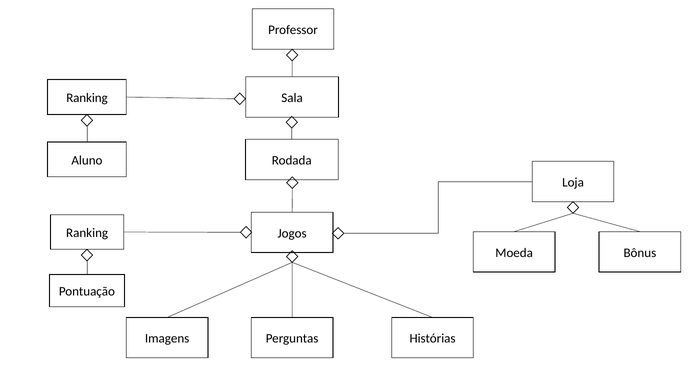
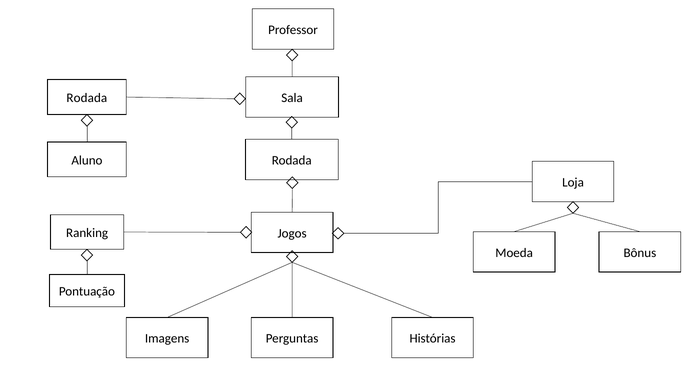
Ranking at (87, 98): Ranking -> Rodada
